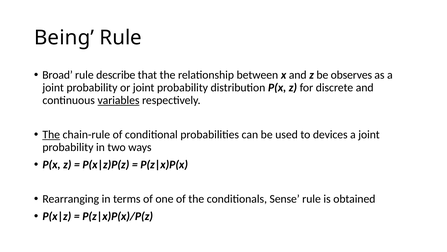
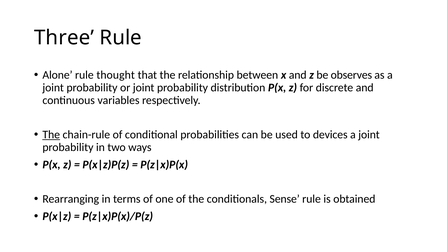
Being: Being -> Three
Broad: Broad -> Alone
describe: describe -> thought
variables underline: present -> none
